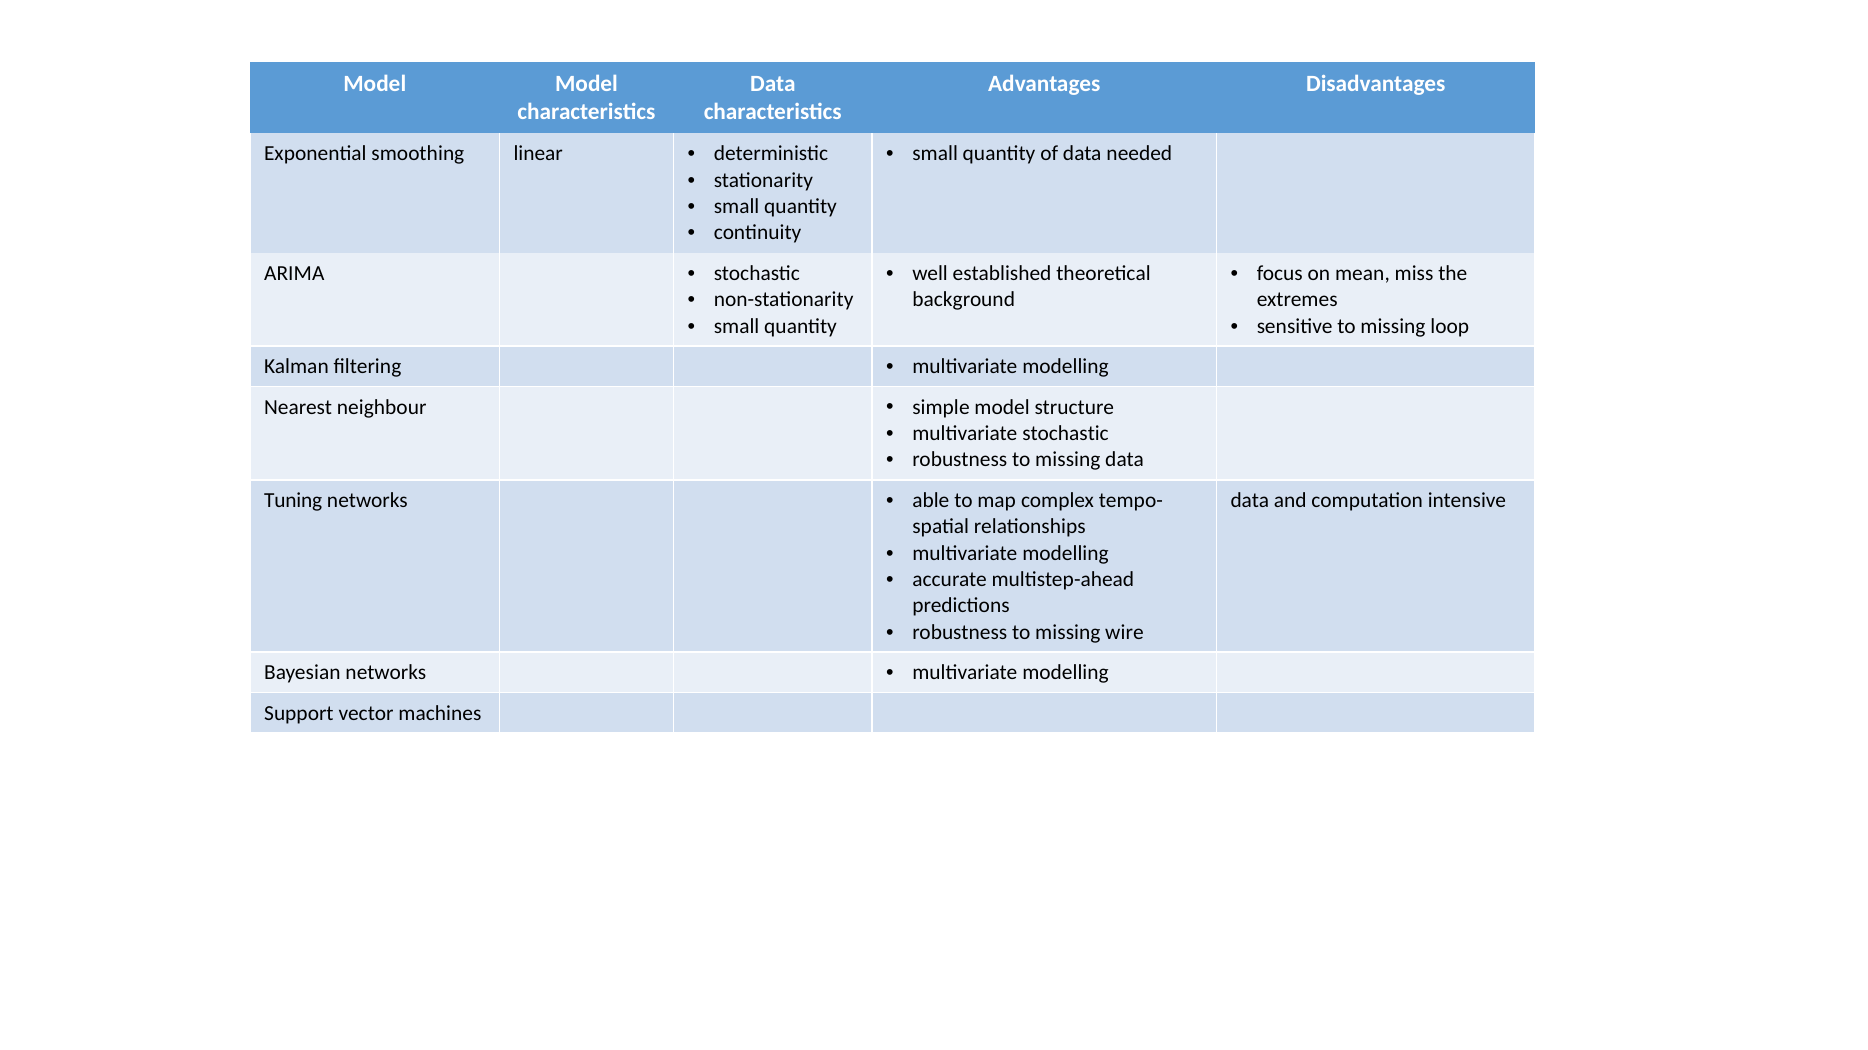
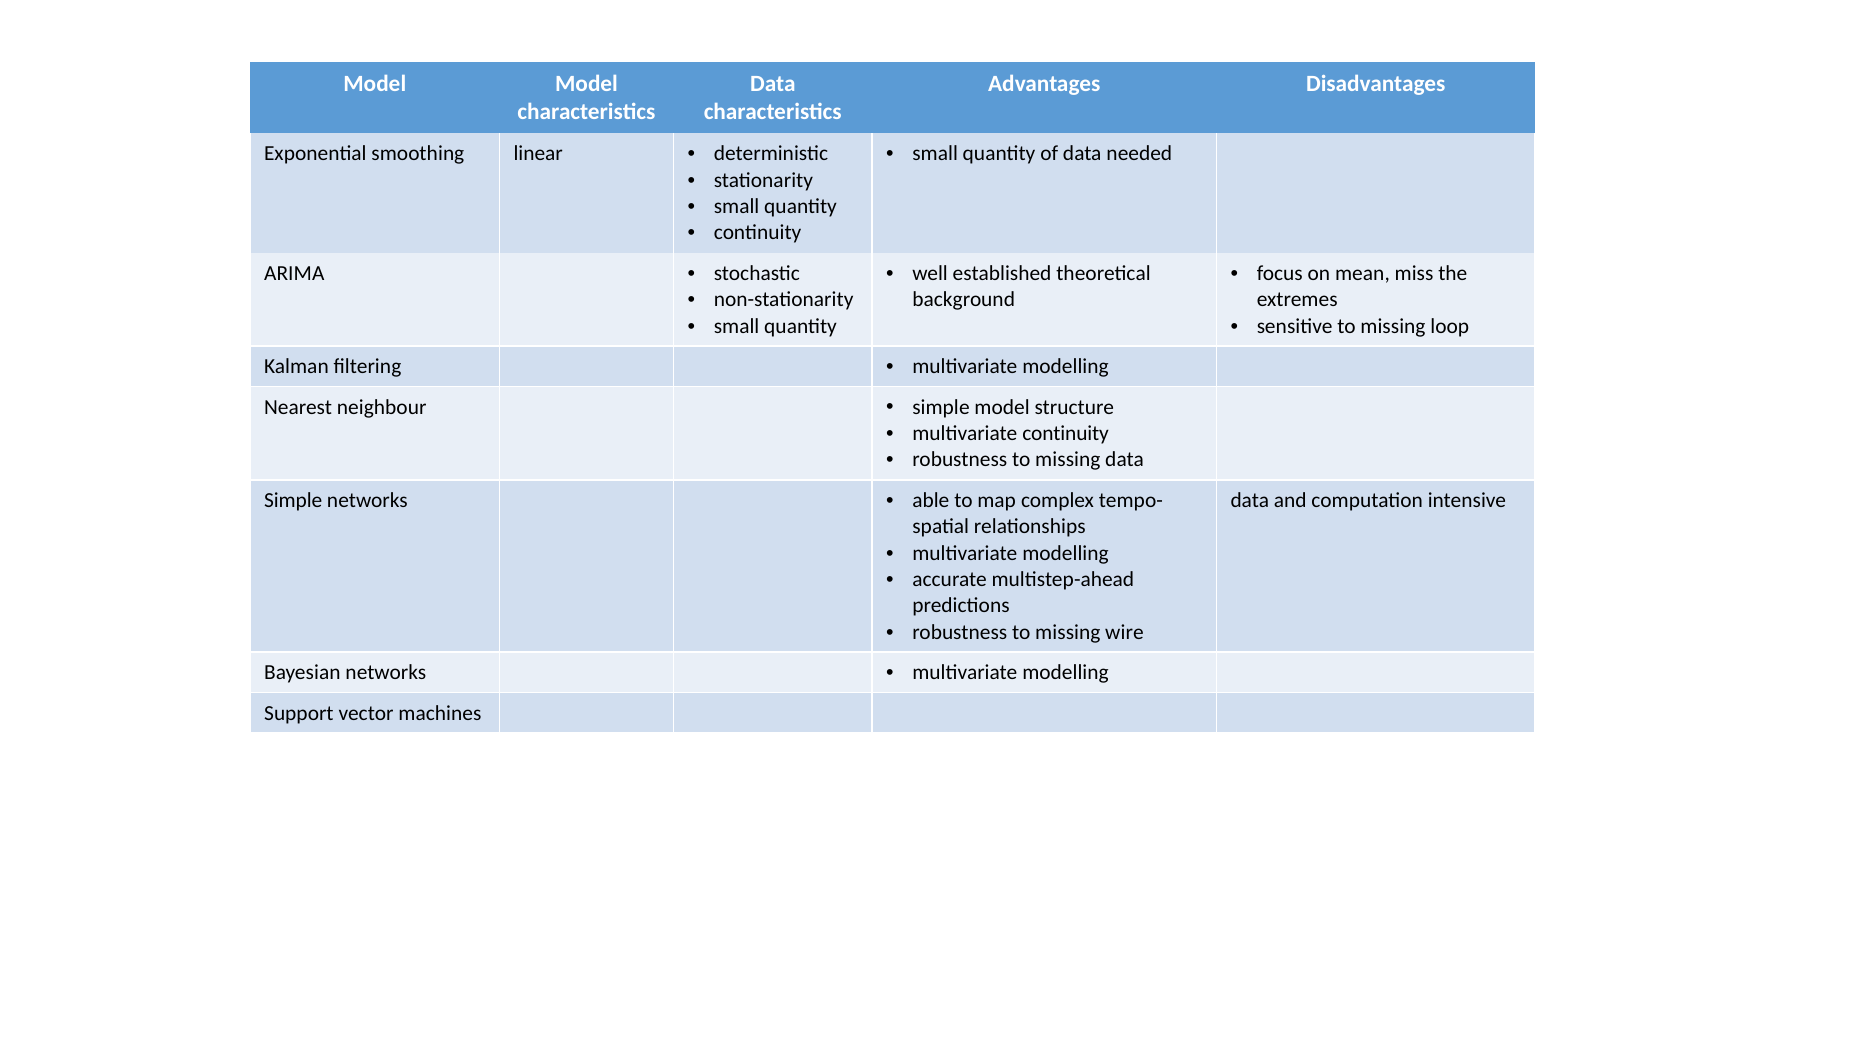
multivariate stochastic: stochastic -> continuity
Tuning at (293, 501): Tuning -> Simple
